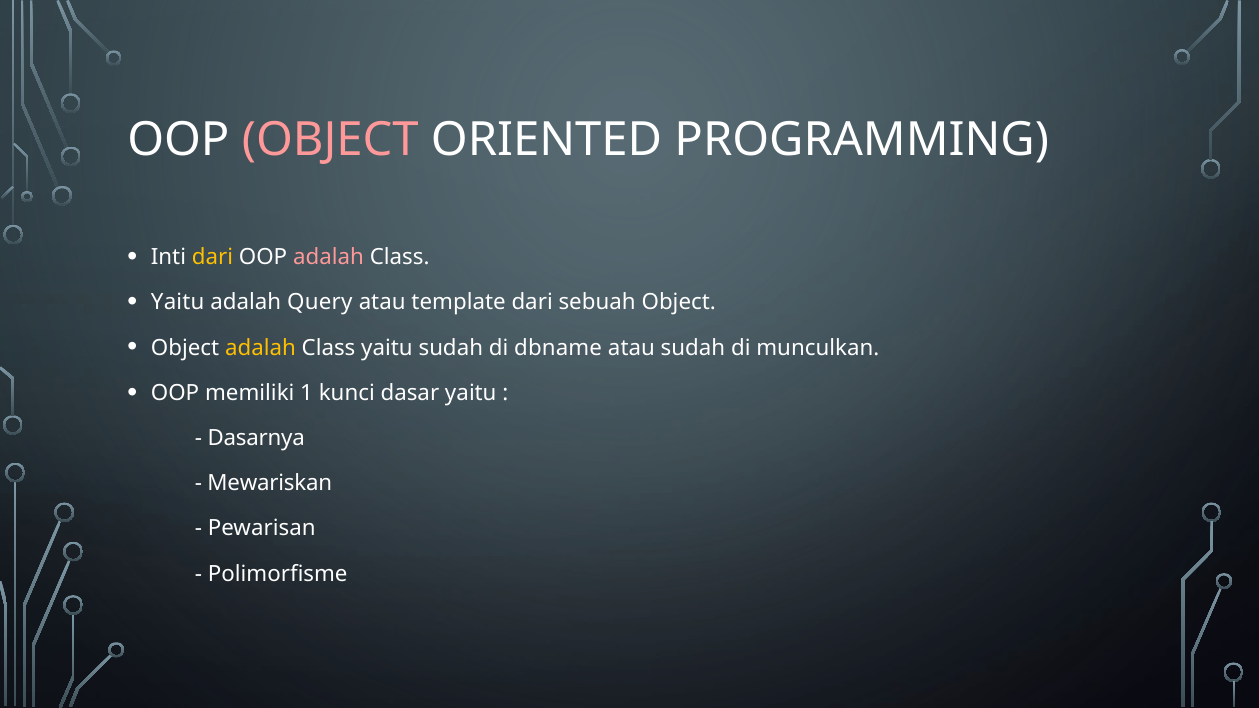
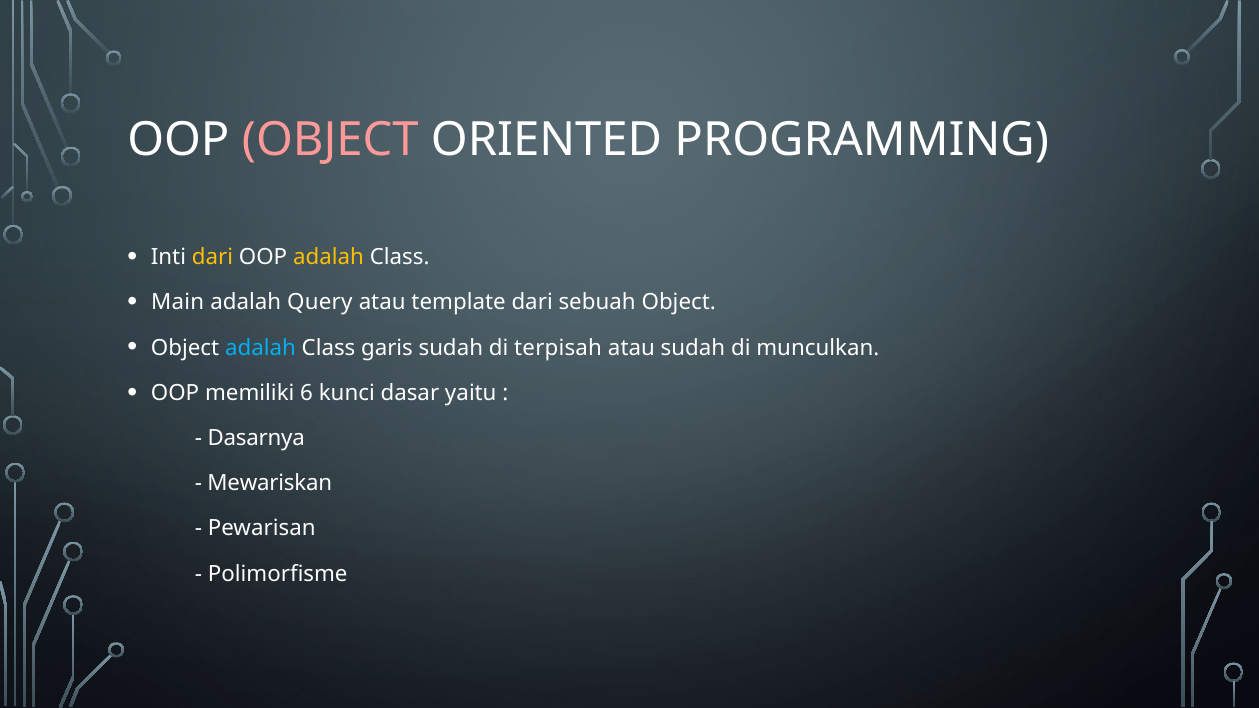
adalah at (329, 257) colour: pink -> yellow
Yaitu at (178, 303): Yaitu -> Main
adalah at (260, 348) colour: yellow -> light blue
Class yaitu: yaitu -> garis
dbname: dbname -> terpisah
1: 1 -> 6
